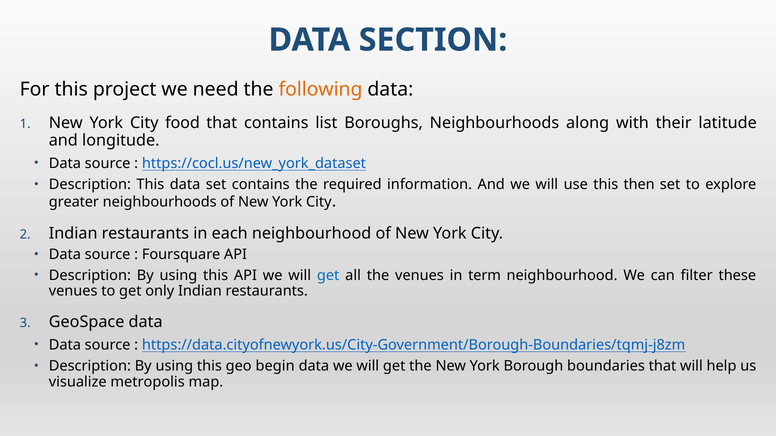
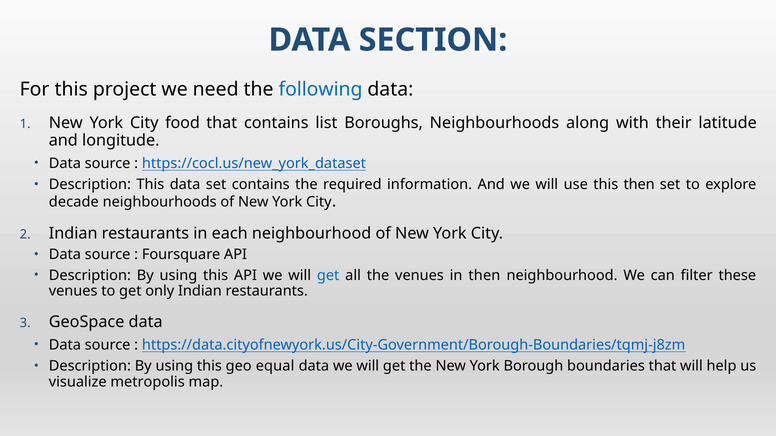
following colour: orange -> blue
greater: greater -> decade
in term: term -> then
begin: begin -> equal
